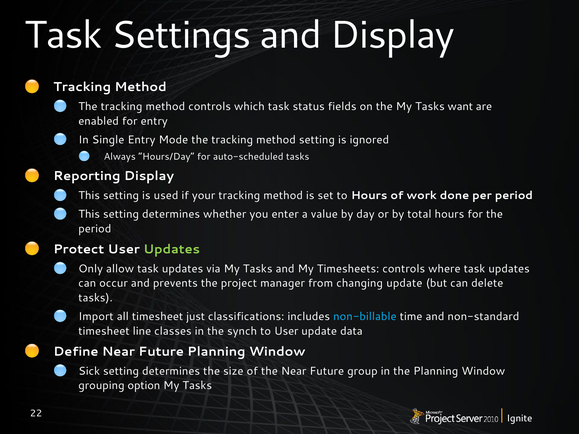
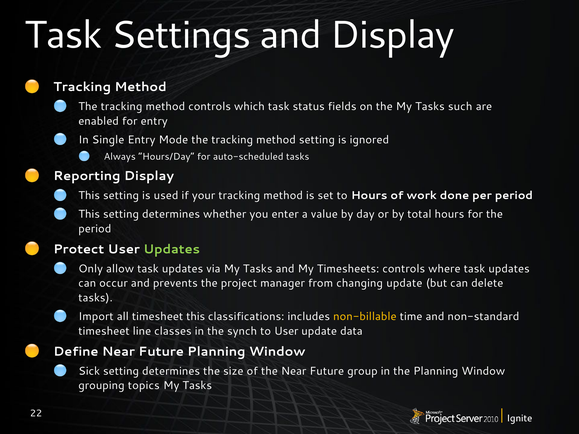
want: want -> such
timesheet just: just -> this
non-billable colour: light blue -> yellow
option: option -> topics
